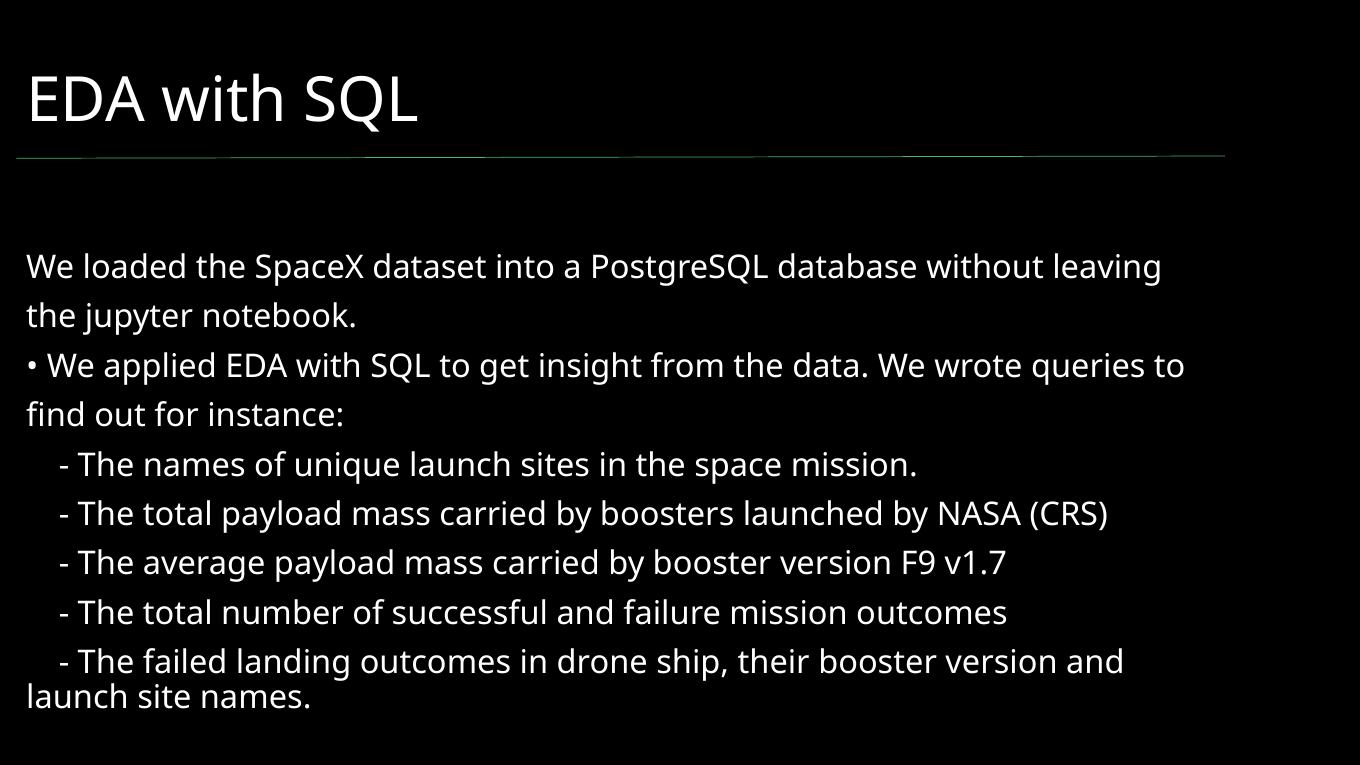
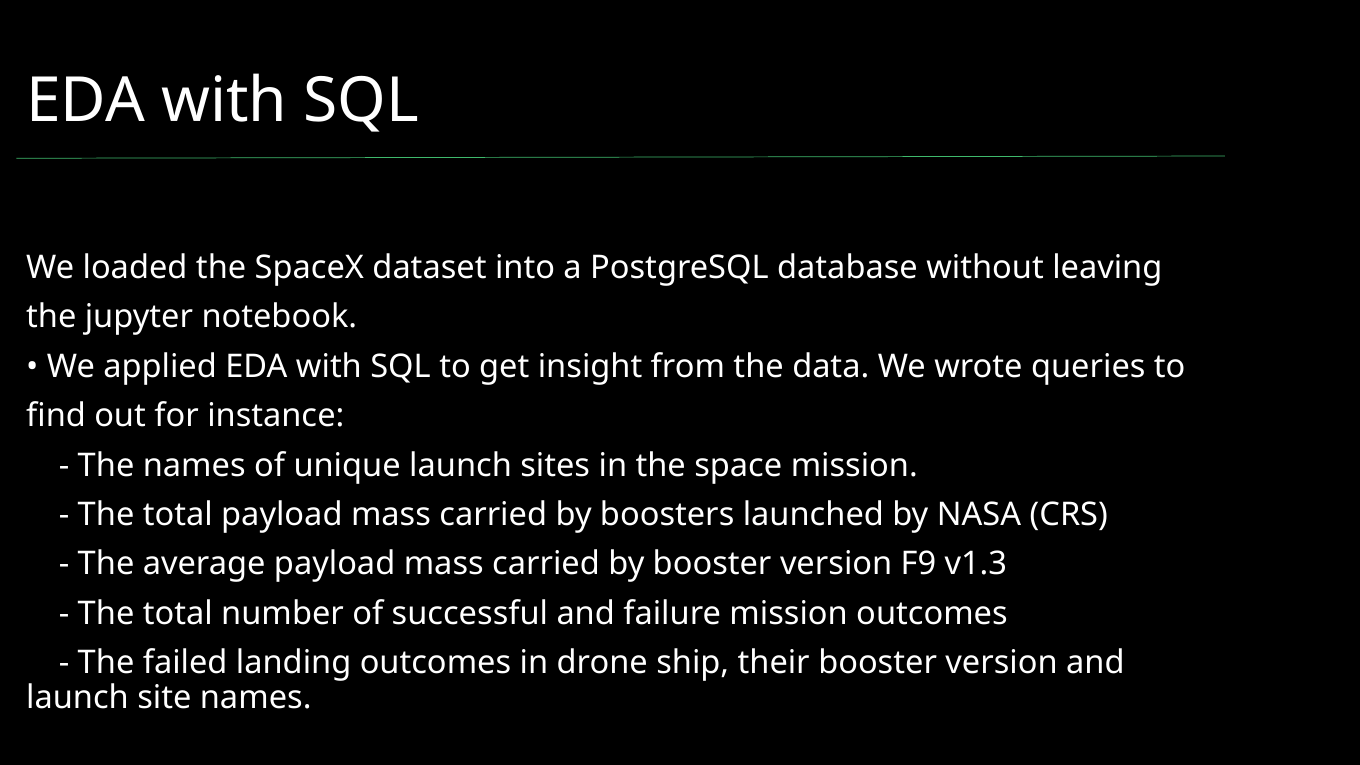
v1.7: v1.7 -> v1.3
